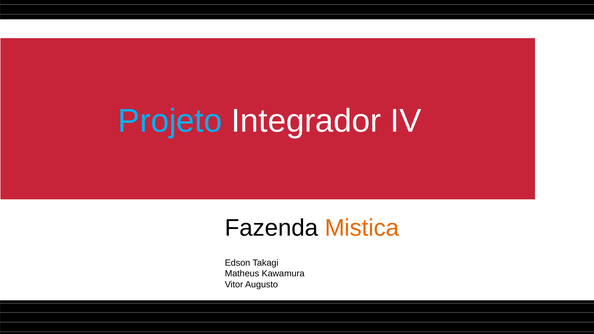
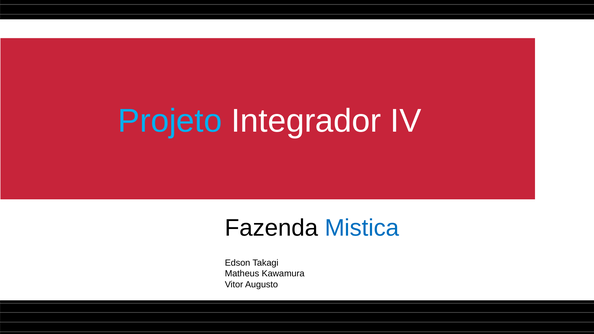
Mistica colour: orange -> blue
